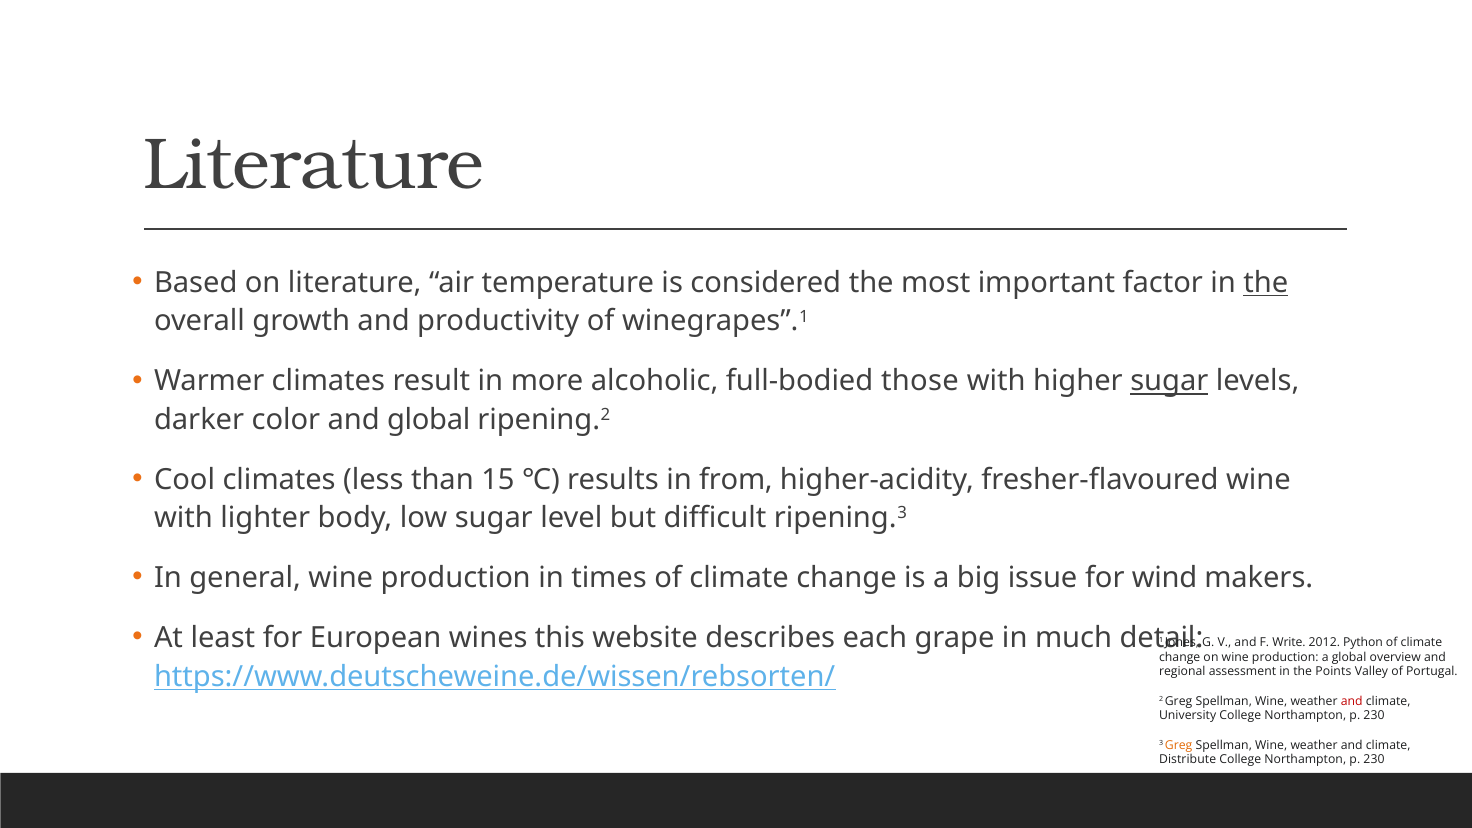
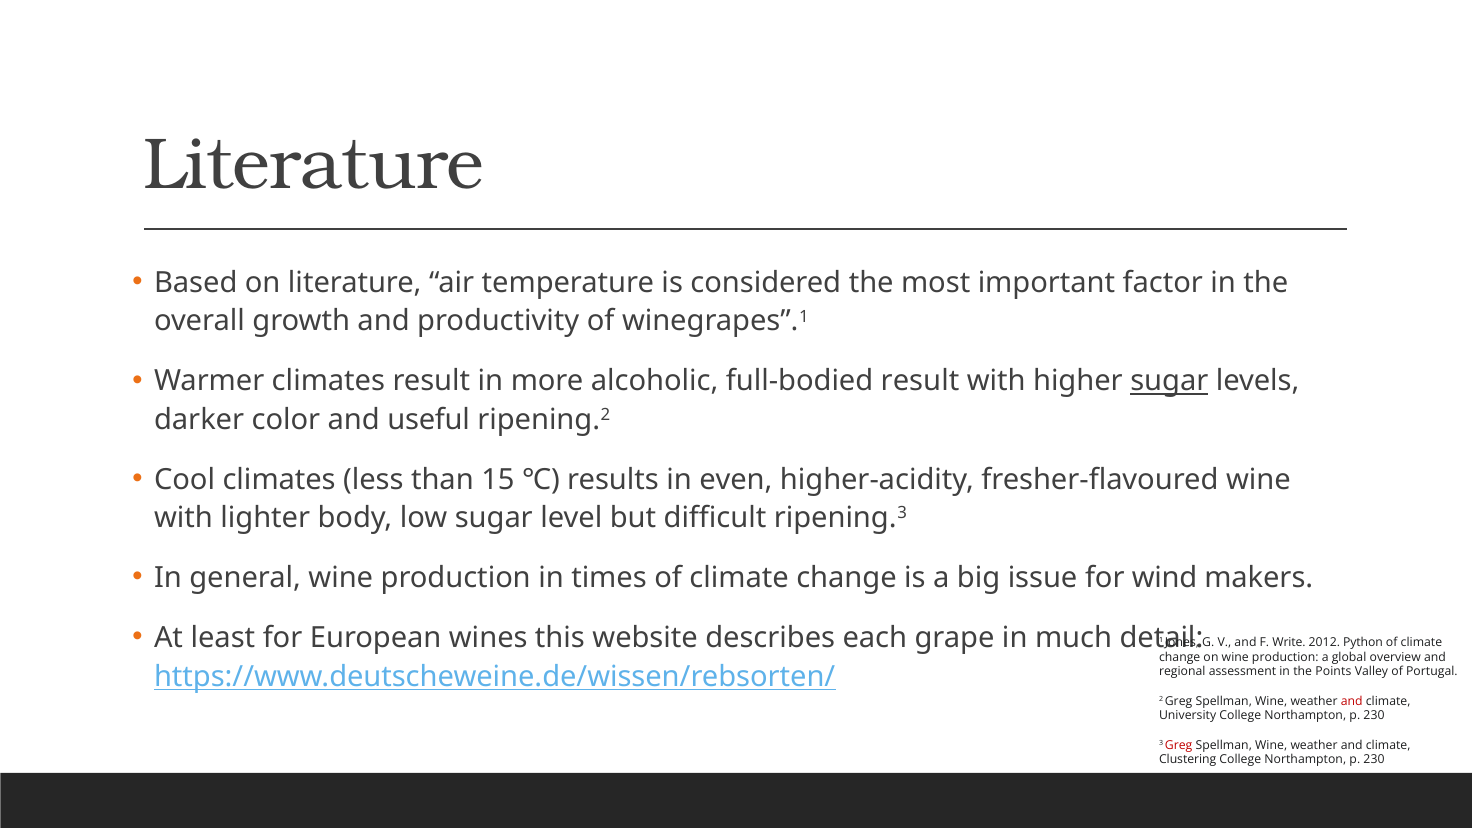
the at (1266, 283) underline: present -> none
full-bodied those: those -> result
and global: global -> useful
from: from -> even
Greg at (1179, 745) colour: orange -> red
Distribute: Distribute -> Clustering
